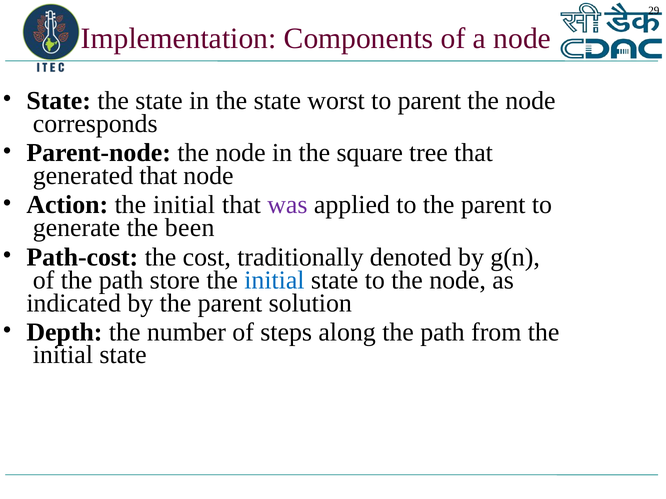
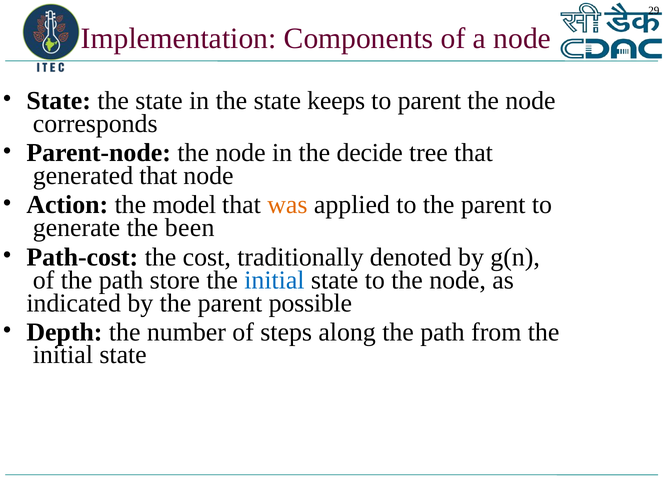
worst: worst -> keeps
square: square -> decide
Action the initial: initial -> model
was colour: purple -> orange
solution: solution -> possible
